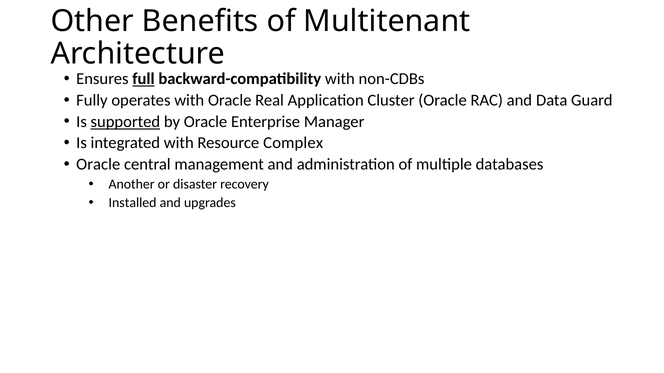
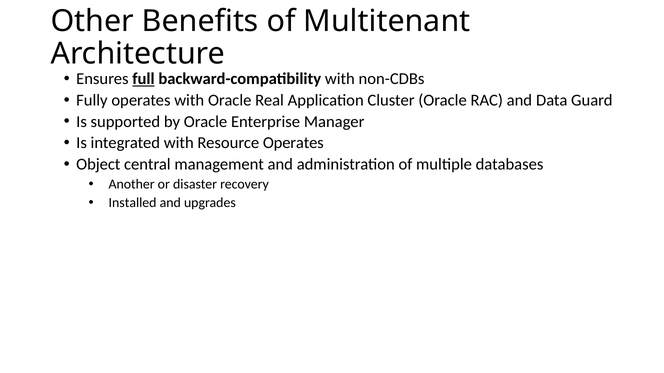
supported underline: present -> none
Resource Complex: Complex -> Operates
Oracle at (98, 165): Oracle -> Object
